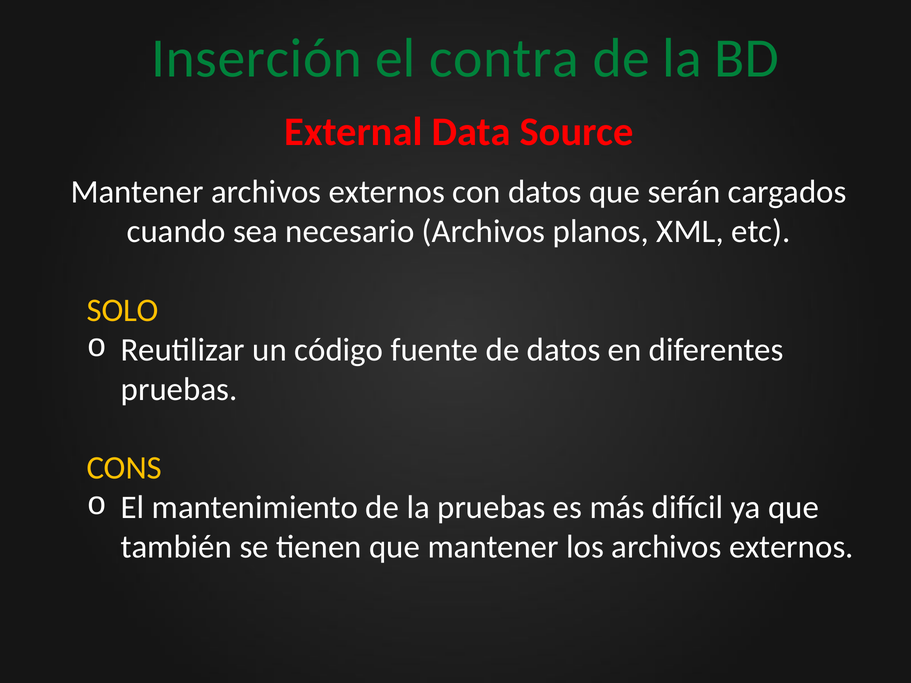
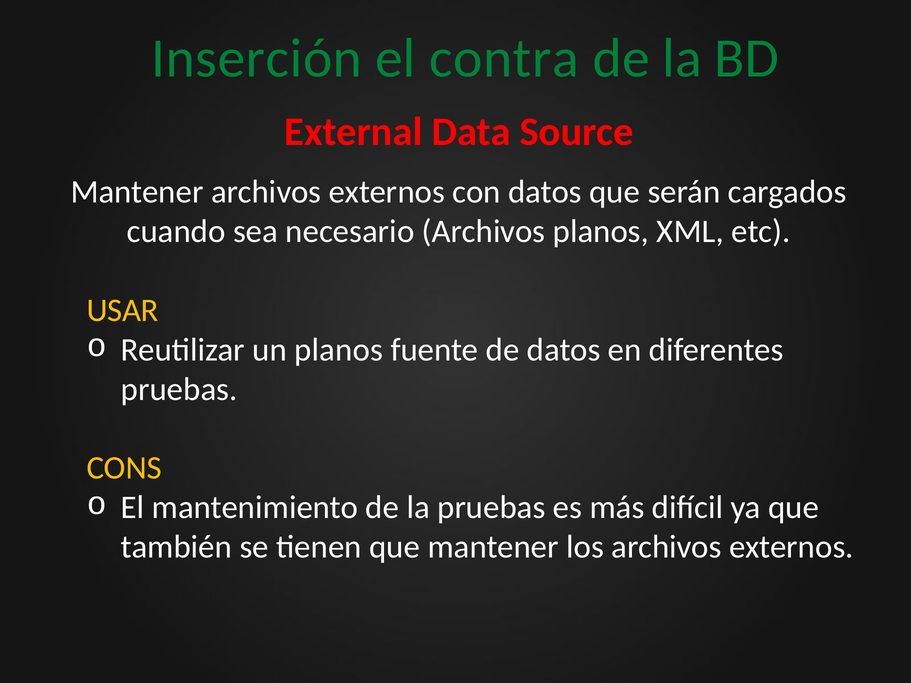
SOLO: SOLO -> USAR
un código: código -> planos
